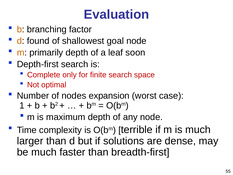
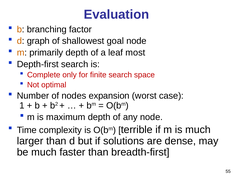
found: found -> graph
soon: soon -> most
